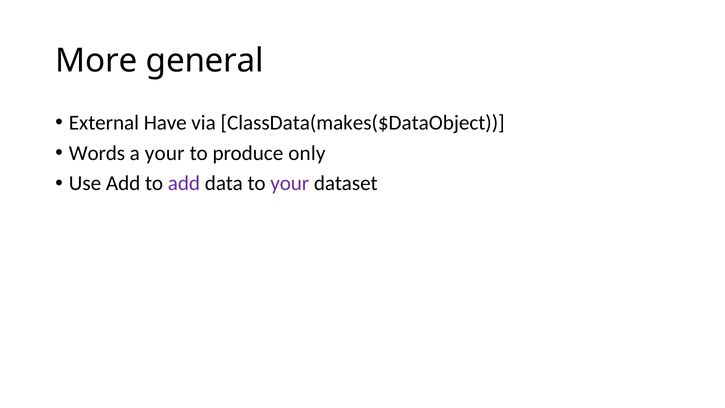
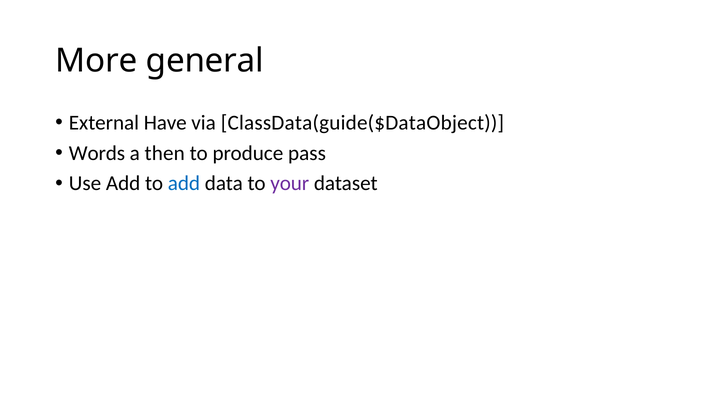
ClassData(makes($DataObject: ClassData(makes($DataObject -> ClassData(guide($DataObject
a your: your -> then
only: only -> pass
add at (184, 183) colour: purple -> blue
